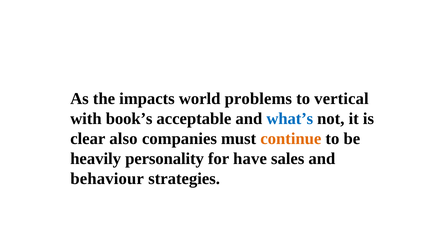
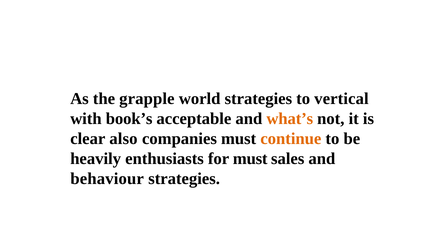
impacts: impacts -> grapple
world problems: problems -> strategies
what’s colour: blue -> orange
personality: personality -> enthusiasts
for have: have -> must
